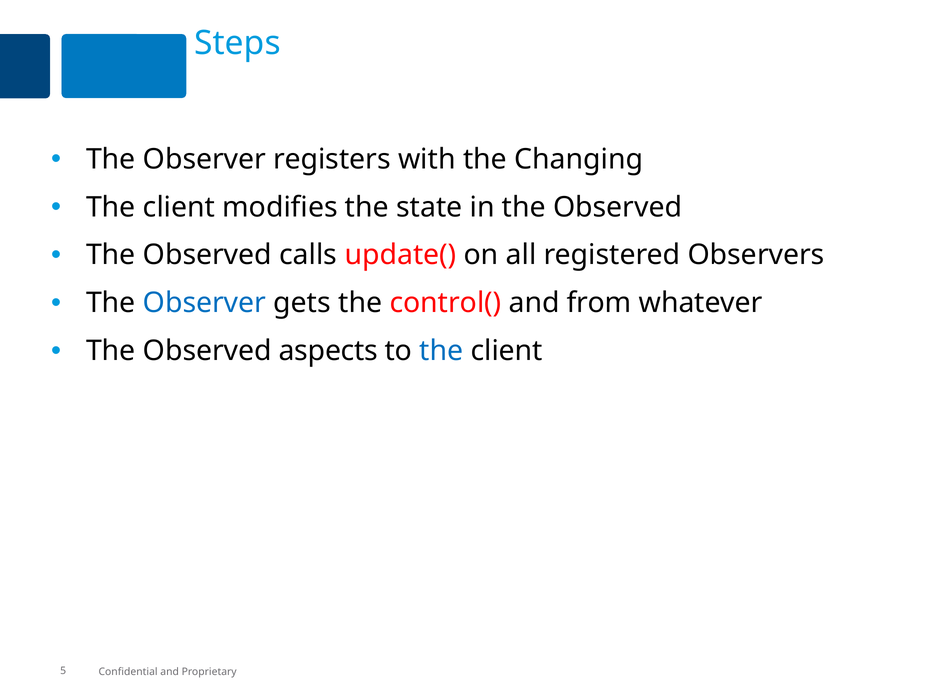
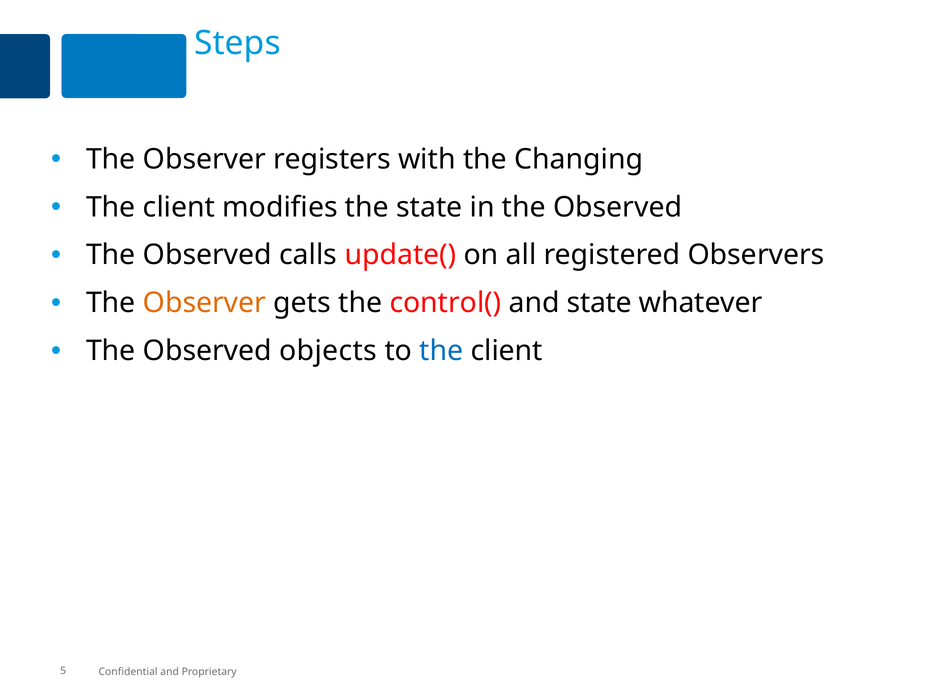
Observer at (205, 303) colour: blue -> orange
and from: from -> state
aspects: aspects -> objects
